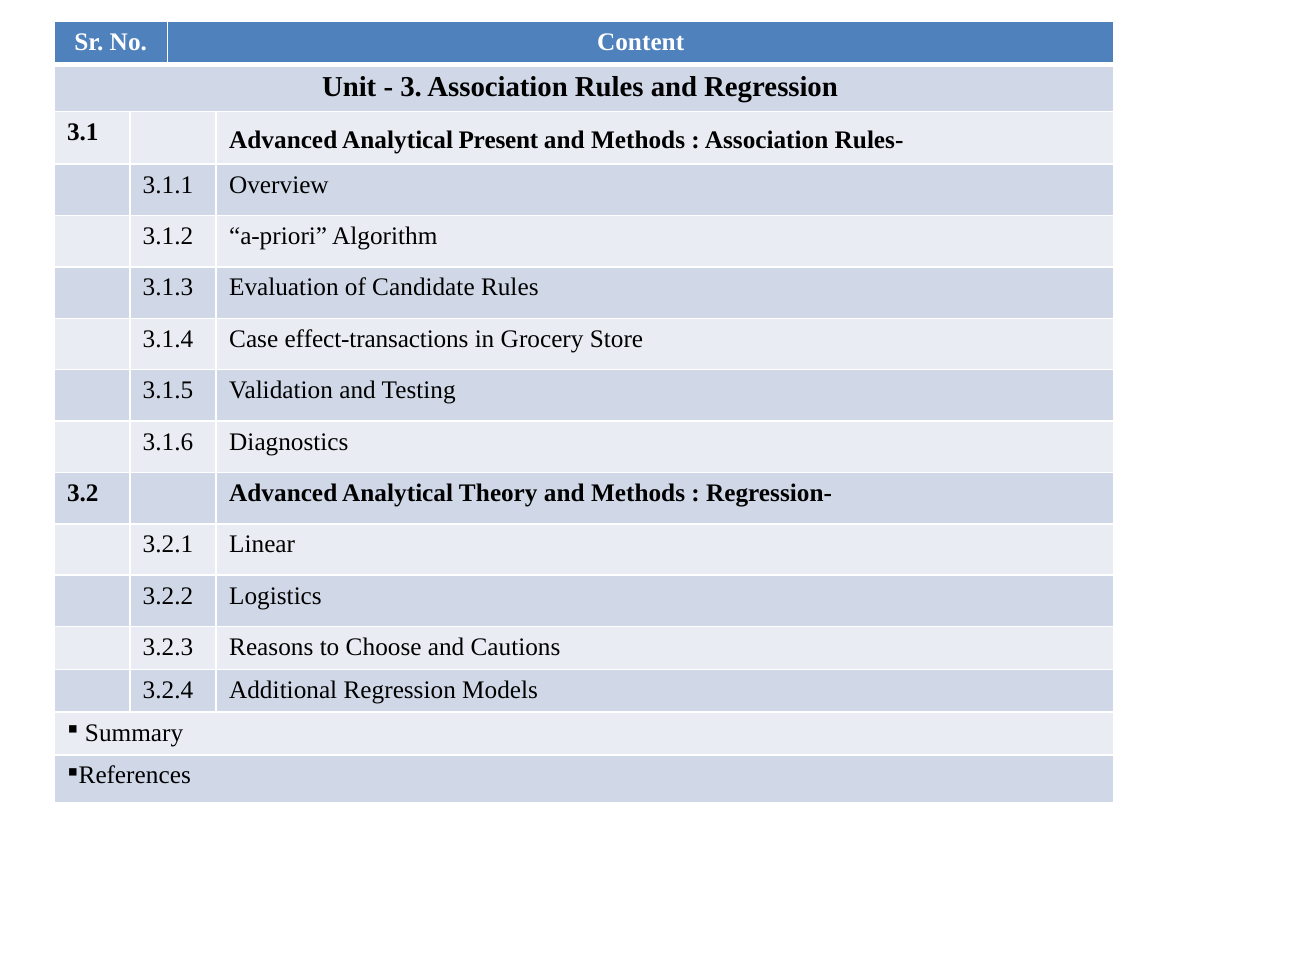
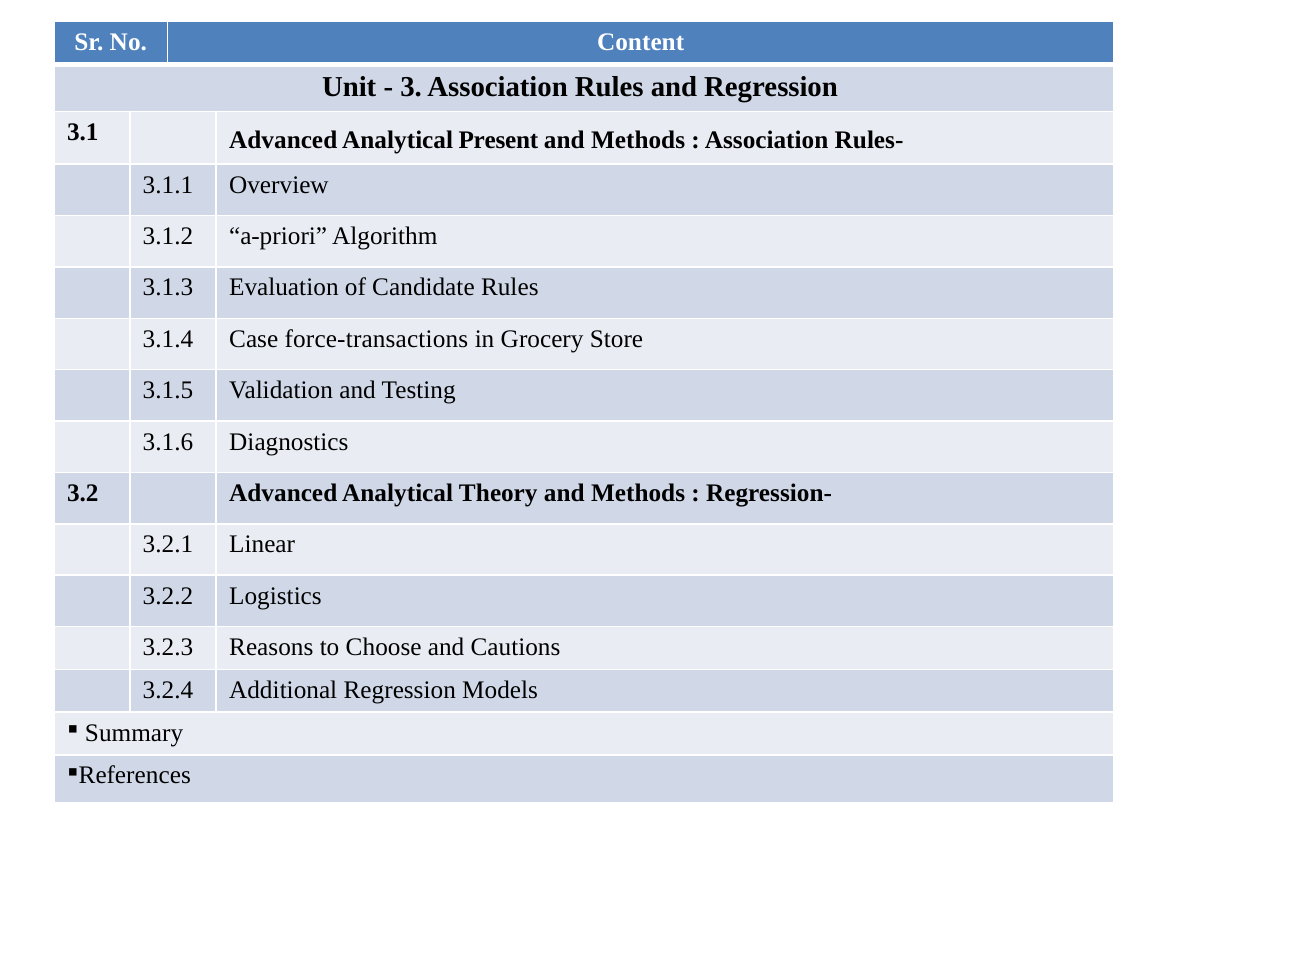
effect-transactions: effect-transactions -> force-transactions
